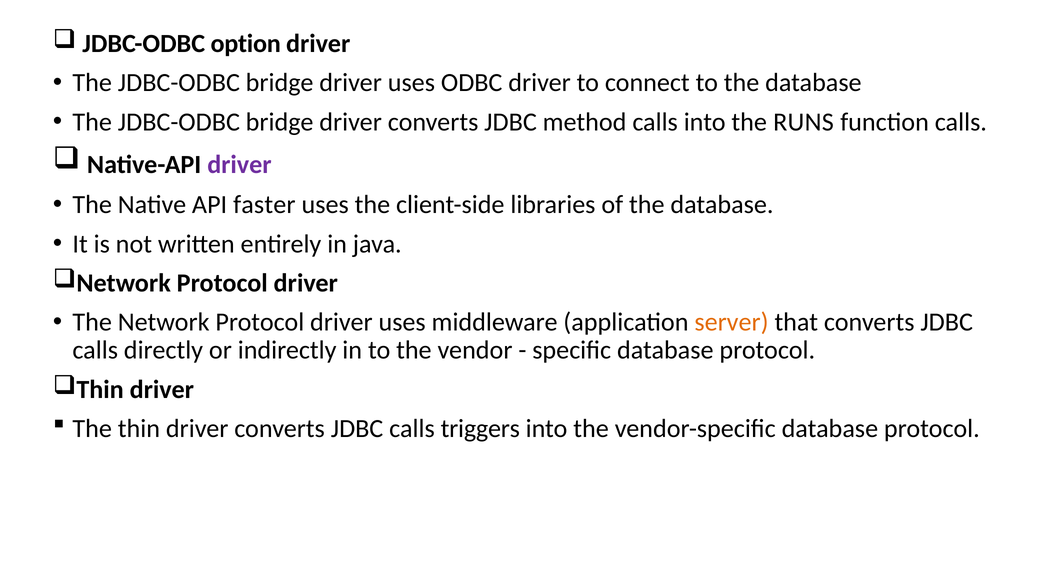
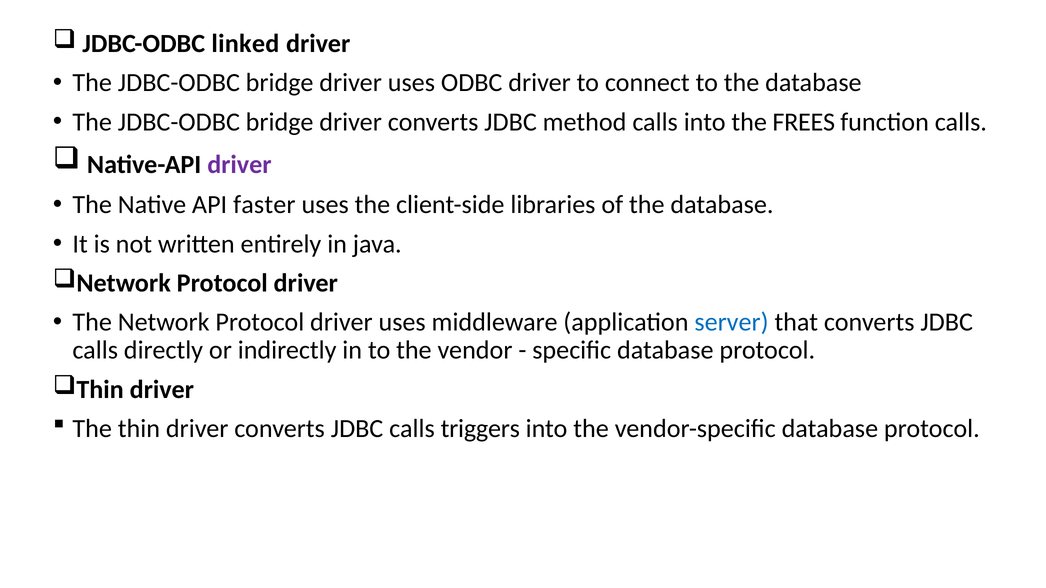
option: option -> linked
RUNS: RUNS -> FREES
server colour: orange -> blue
